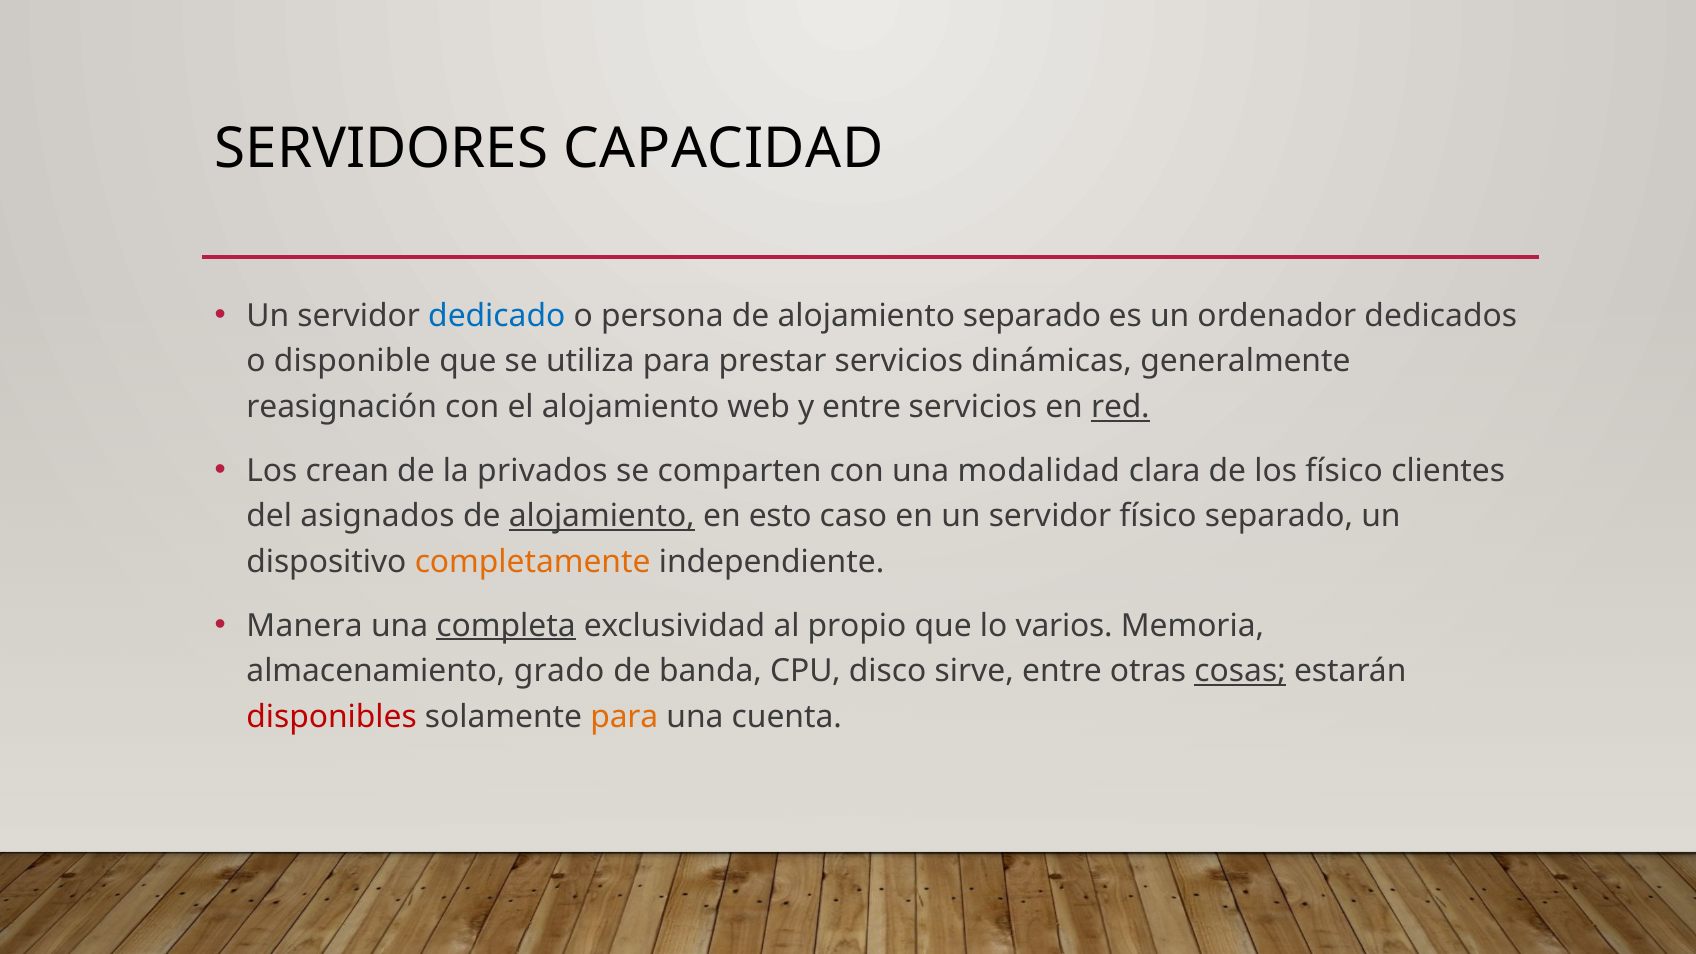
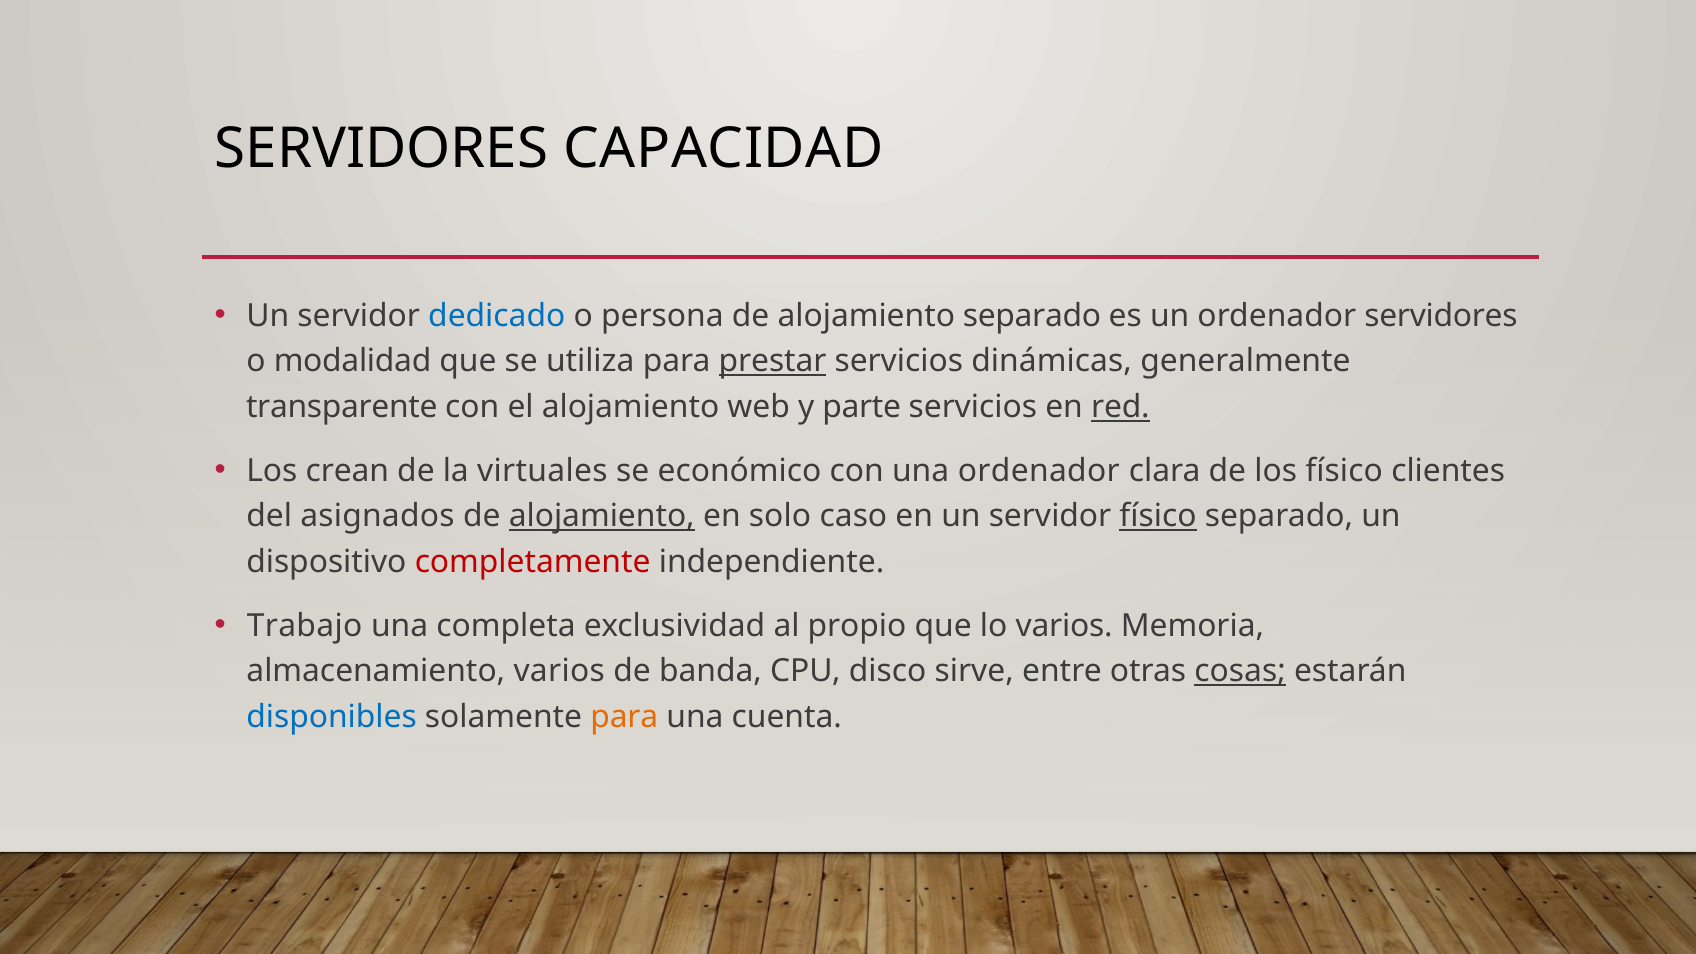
ordenador dedicados: dedicados -> servidores
disponible: disponible -> modalidad
prestar underline: none -> present
reasignación: reasignación -> transparente
y entre: entre -> parte
privados: privados -> virtuales
comparten: comparten -> económico
una modalidad: modalidad -> ordenador
esto: esto -> solo
físico at (1158, 516) underline: none -> present
completamente colour: orange -> red
Manera: Manera -> Trabajo
completa underline: present -> none
almacenamiento grado: grado -> varios
disponibles colour: red -> blue
